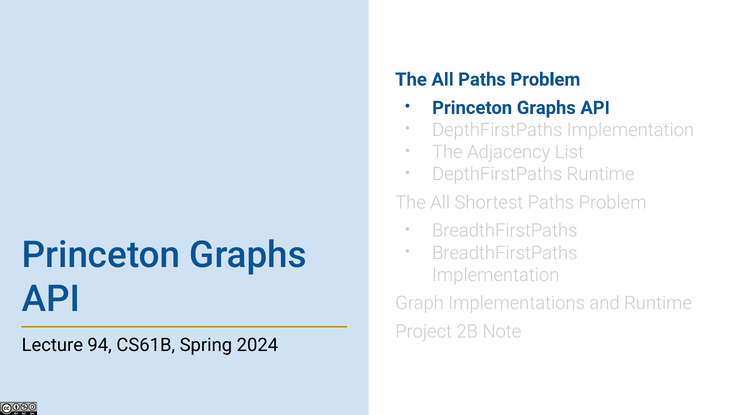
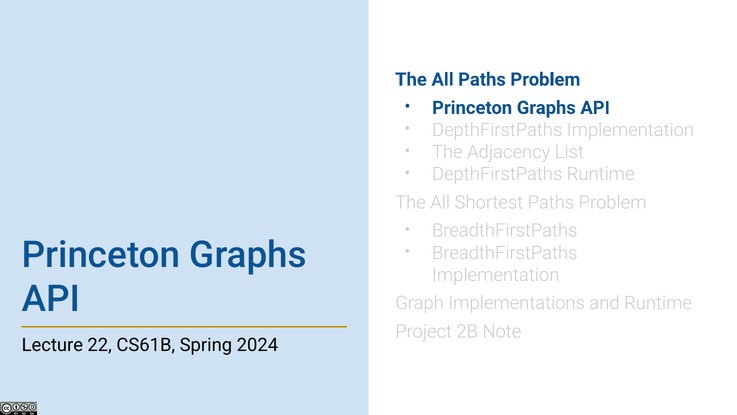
94: 94 -> 22
